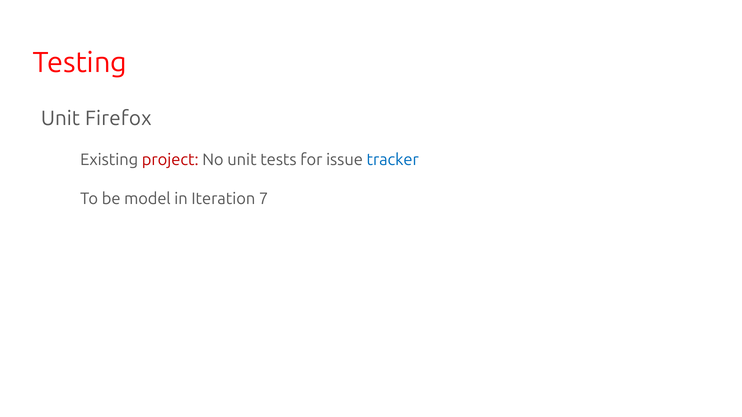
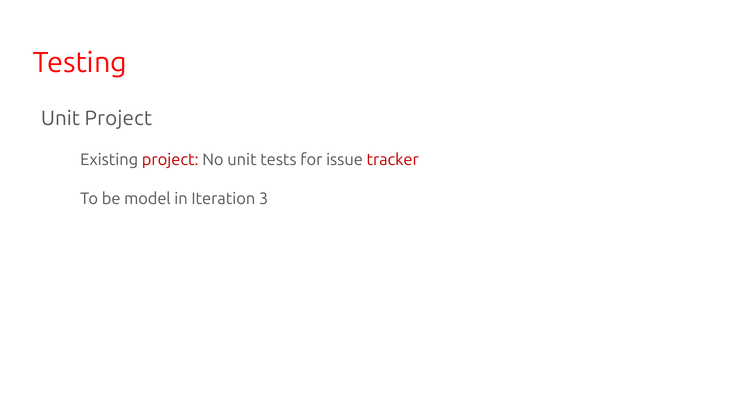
Unit Firefox: Firefox -> Project
tracker colour: blue -> red
7: 7 -> 3
